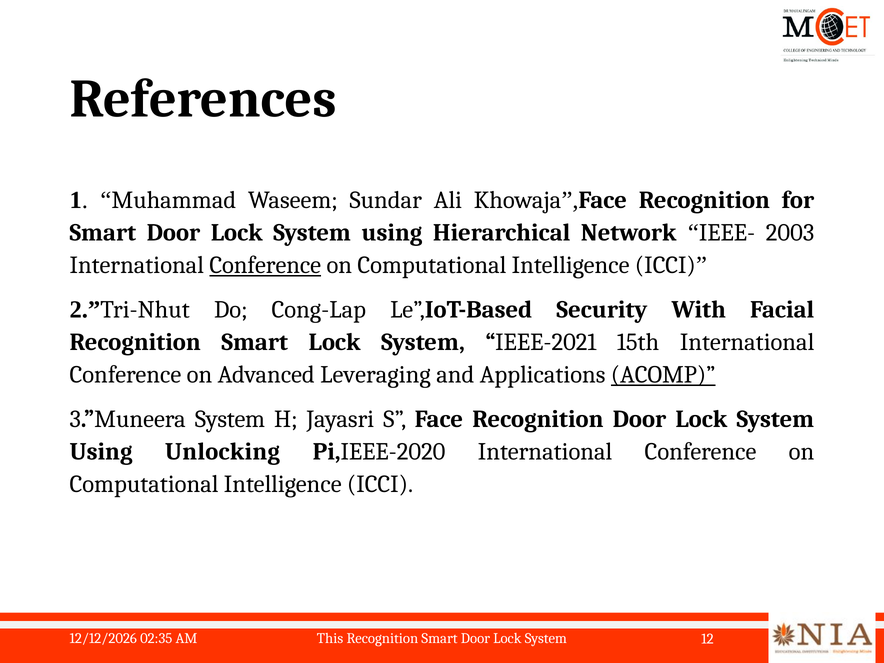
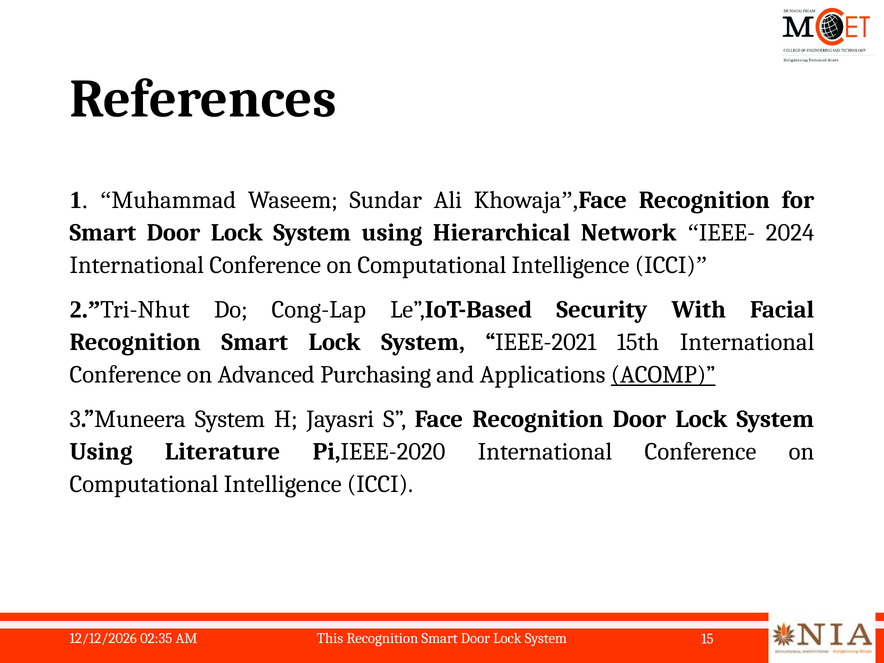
2003: 2003 -> 2024
Conference at (265, 265) underline: present -> none
Leveraging: Leveraging -> Purchasing
Unlocking: Unlocking -> Literature
12: 12 -> 15
